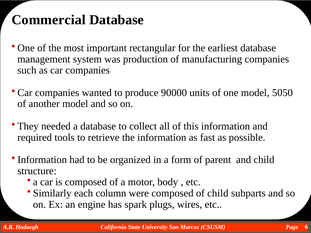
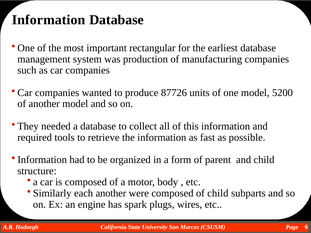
Commercial at (49, 20): Commercial -> Information
90000: 90000 -> 87726
5050: 5050 -> 5200
each column: column -> another
